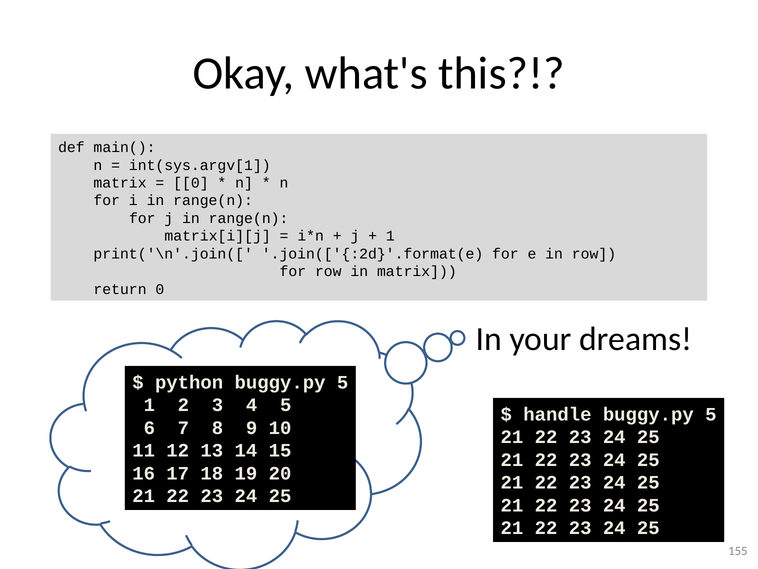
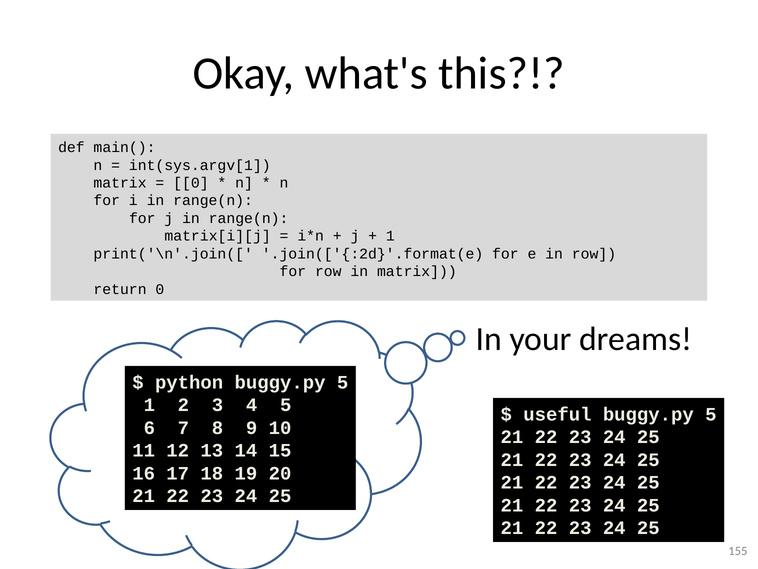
handle: handle -> useful
